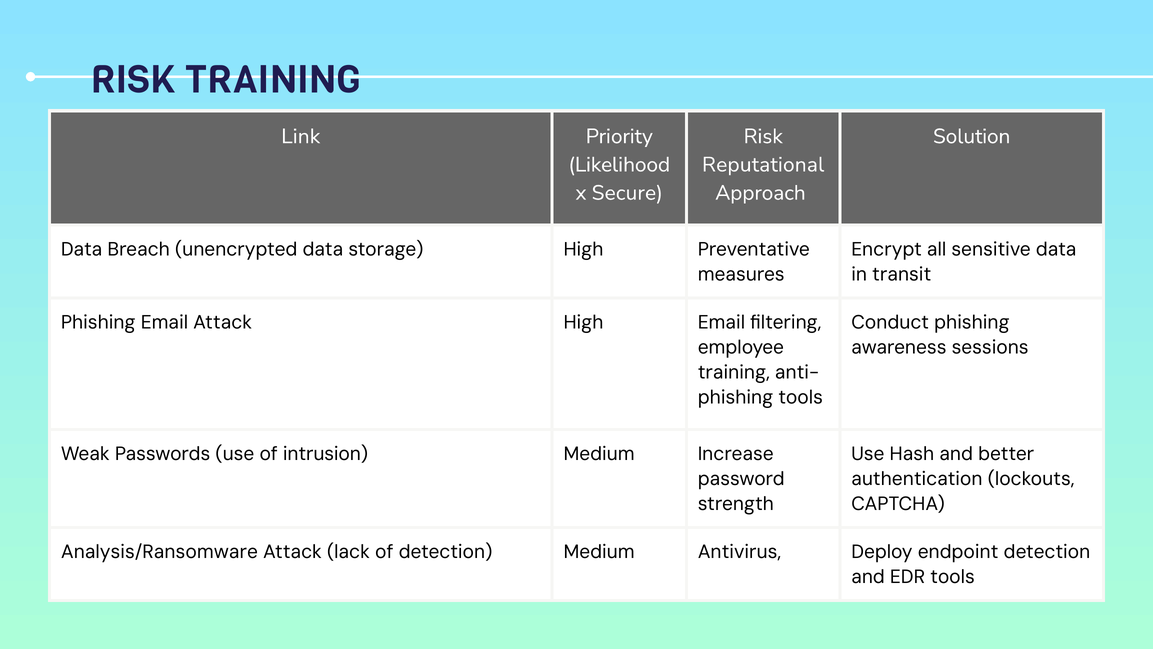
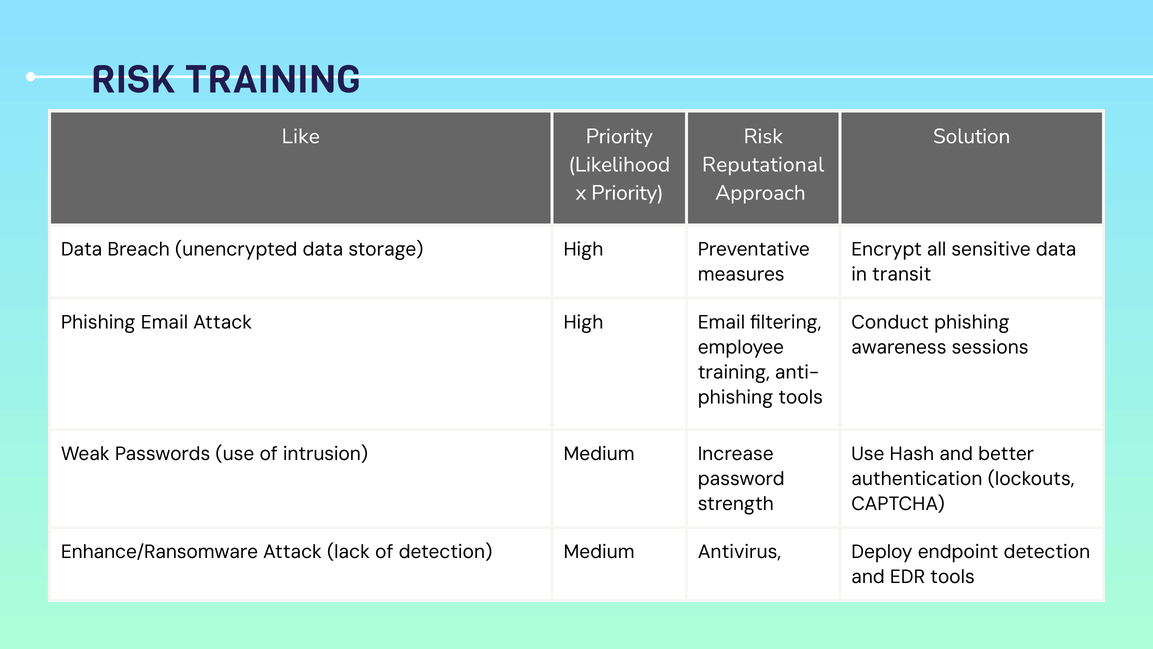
Link: Link -> Like
x Secure: Secure -> Priority
Analysis/Ransomware: Analysis/Ransomware -> Enhance/Ransomware
